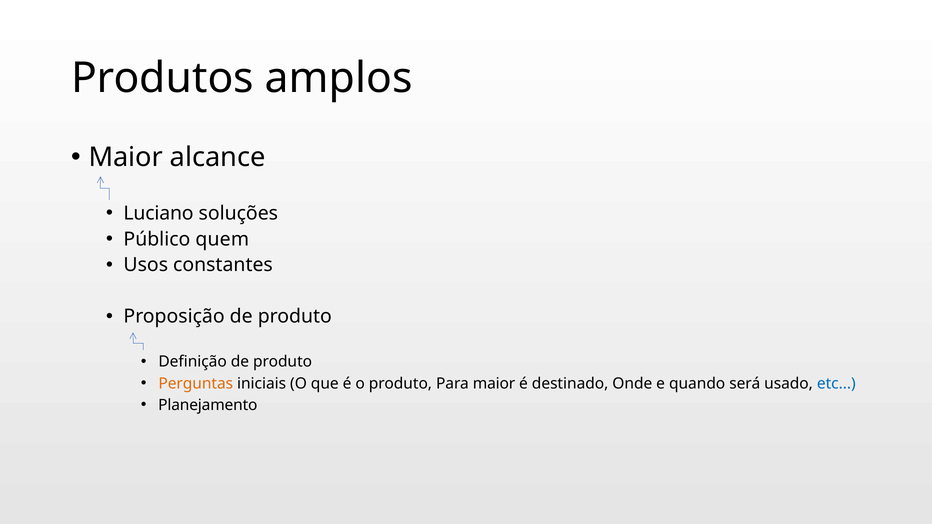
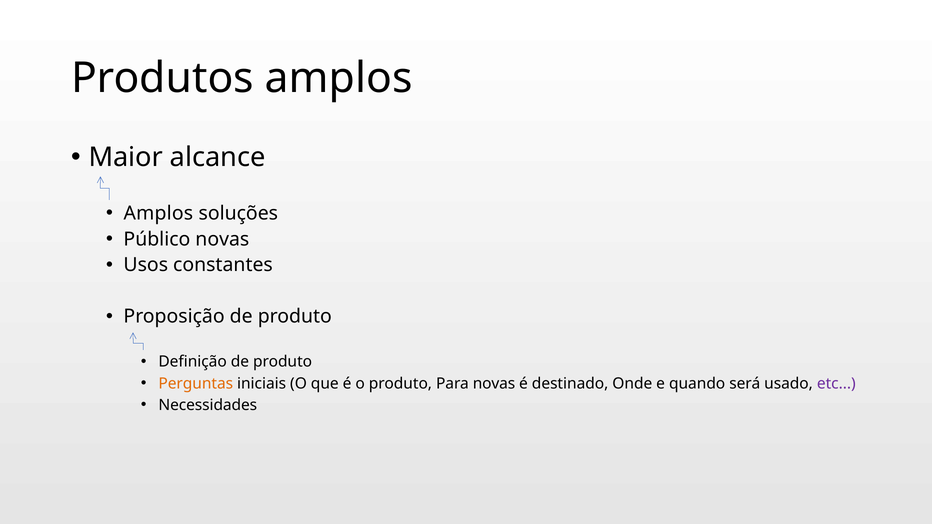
Luciano at (159, 213): Luciano -> Amplos
Público quem: quem -> novas
Para maior: maior -> novas
etc colour: blue -> purple
Planejamento: Planejamento -> Necessidades
